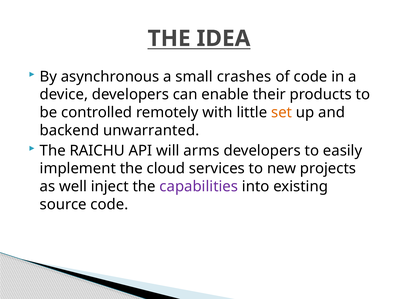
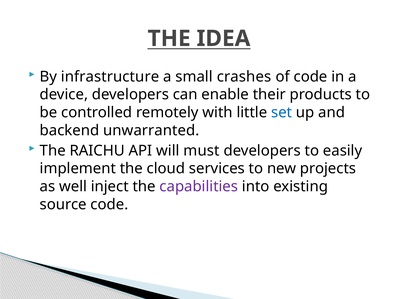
asynchronous: asynchronous -> infrastructure
set colour: orange -> blue
arms: arms -> must
